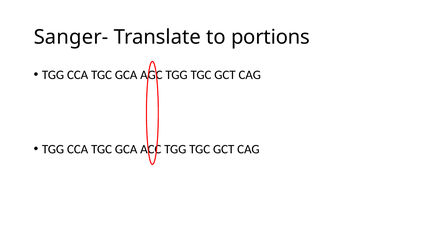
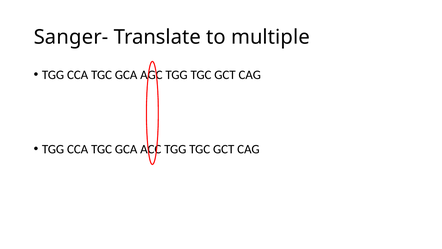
portions: portions -> multiple
